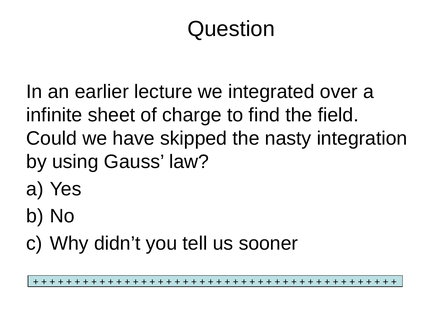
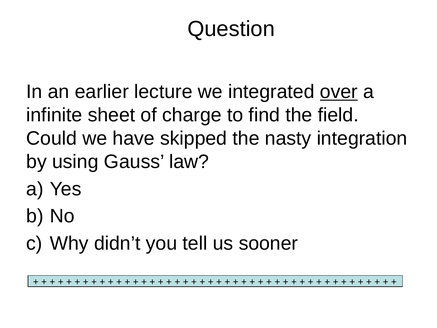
over underline: none -> present
